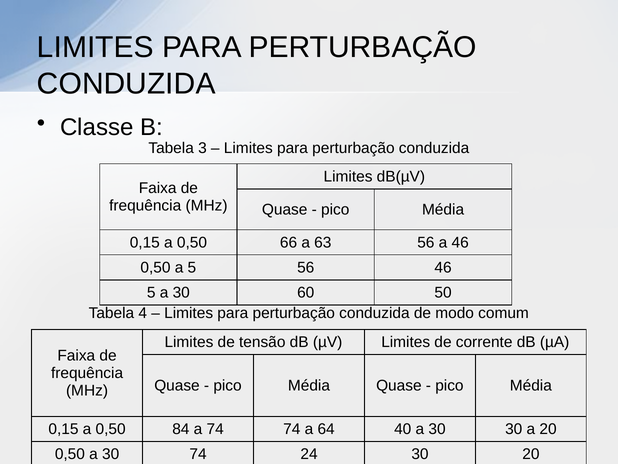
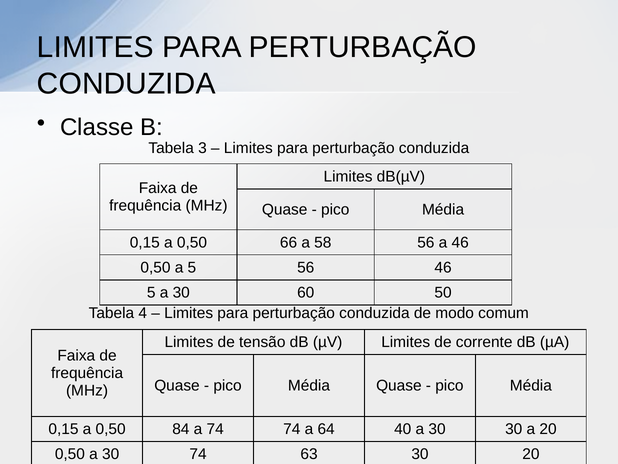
63: 63 -> 58
24: 24 -> 63
